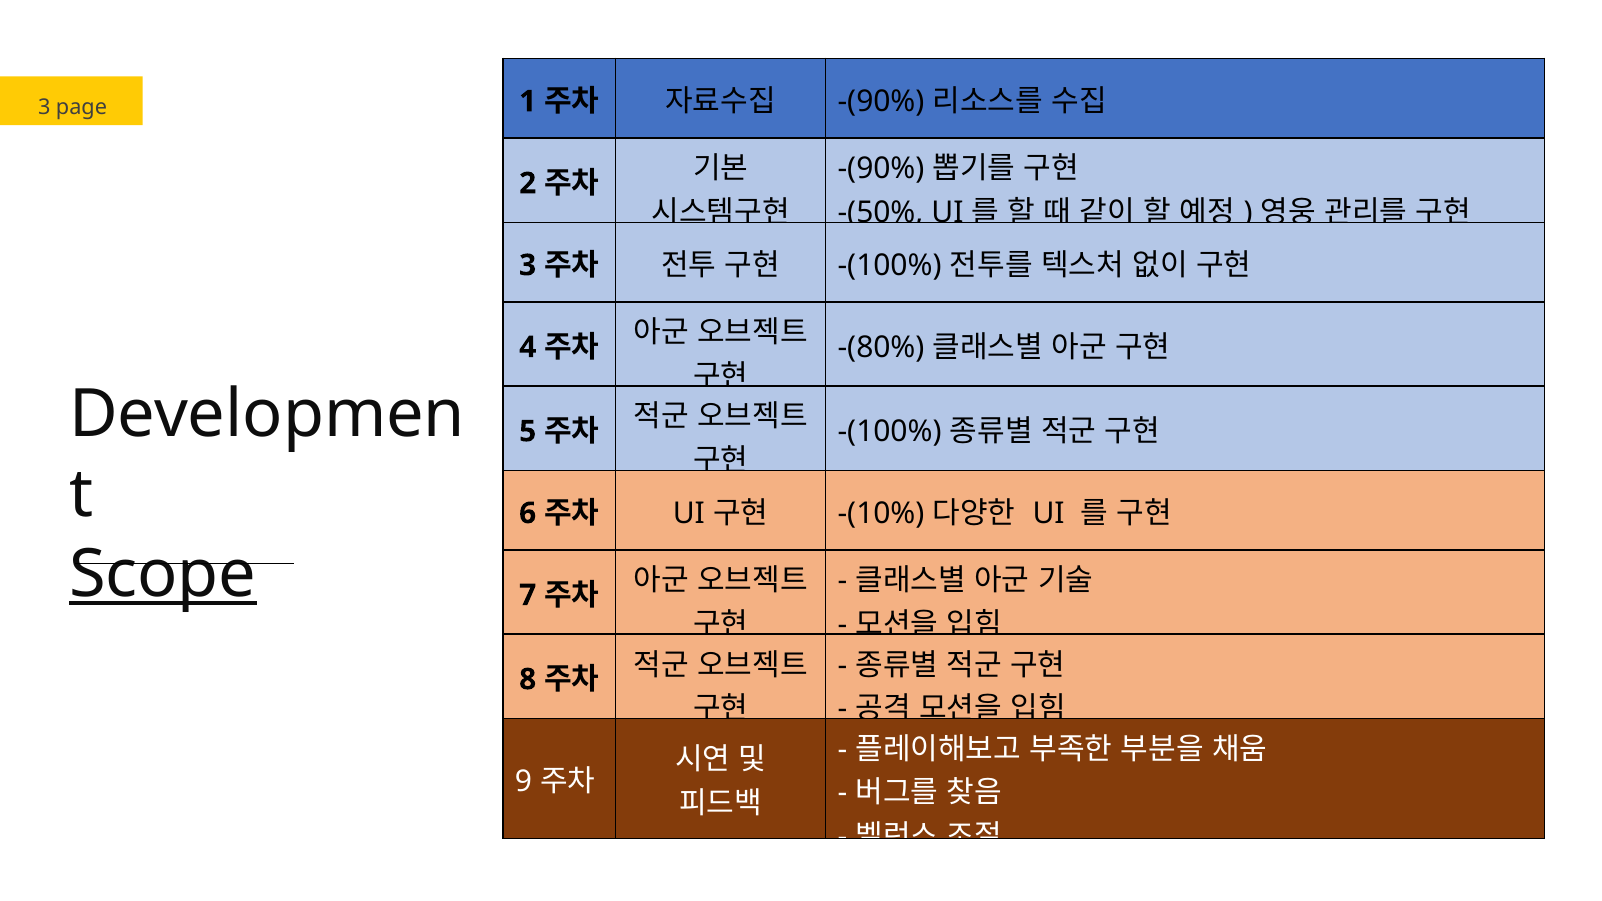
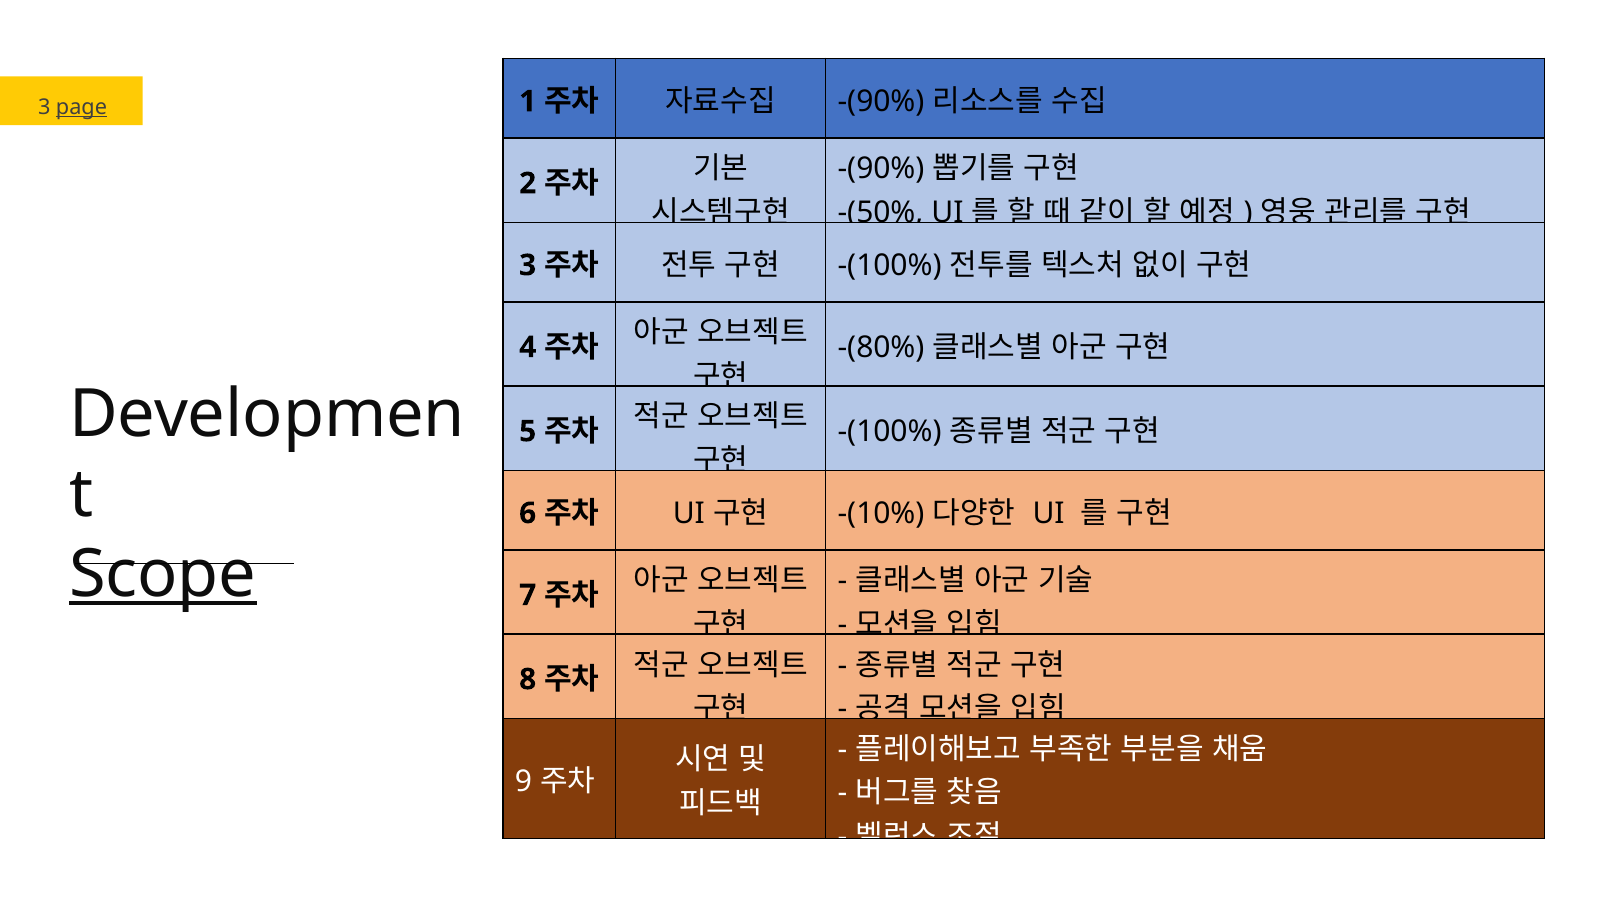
page underline: none -> present
